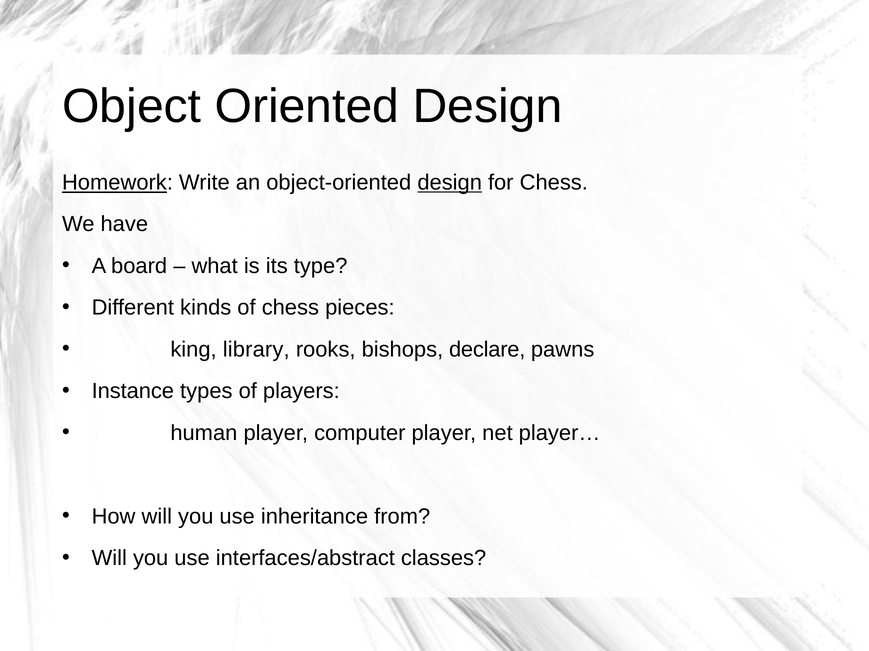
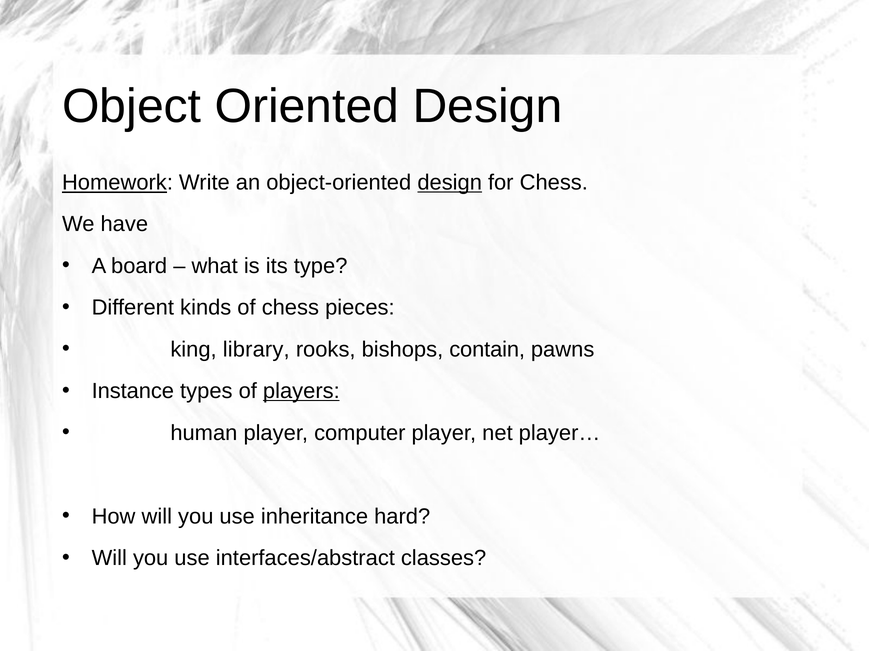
declare: declare -> contain
players underline: none -> present
from: from -> hard
